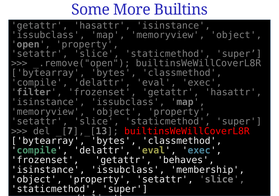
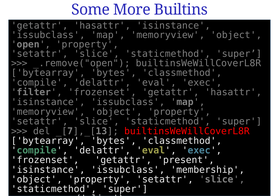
behaves: behaves -> present
